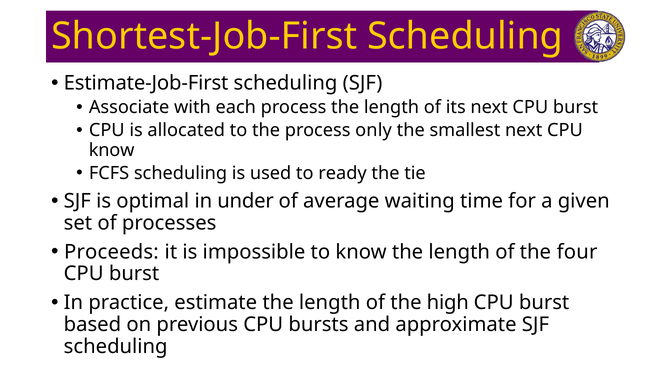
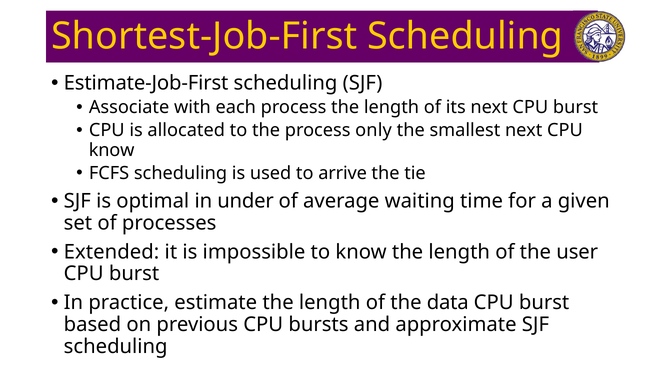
ready: ready -> arrive
Proceeds: Proceeds -> Extended
four: four -> user
high: high -> data
